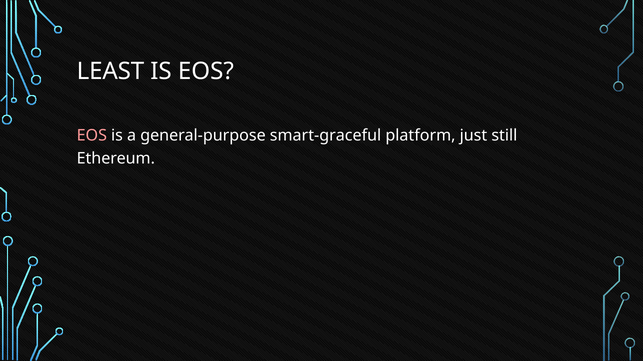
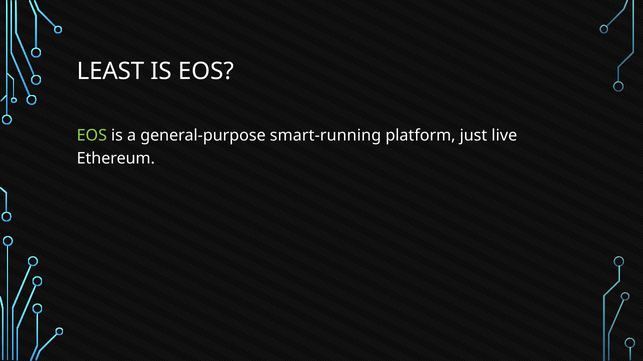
EOS at (92, 136) colour: pink -> light green
smart-graceful: smart-graceful -> smart-running
still: still -> live
